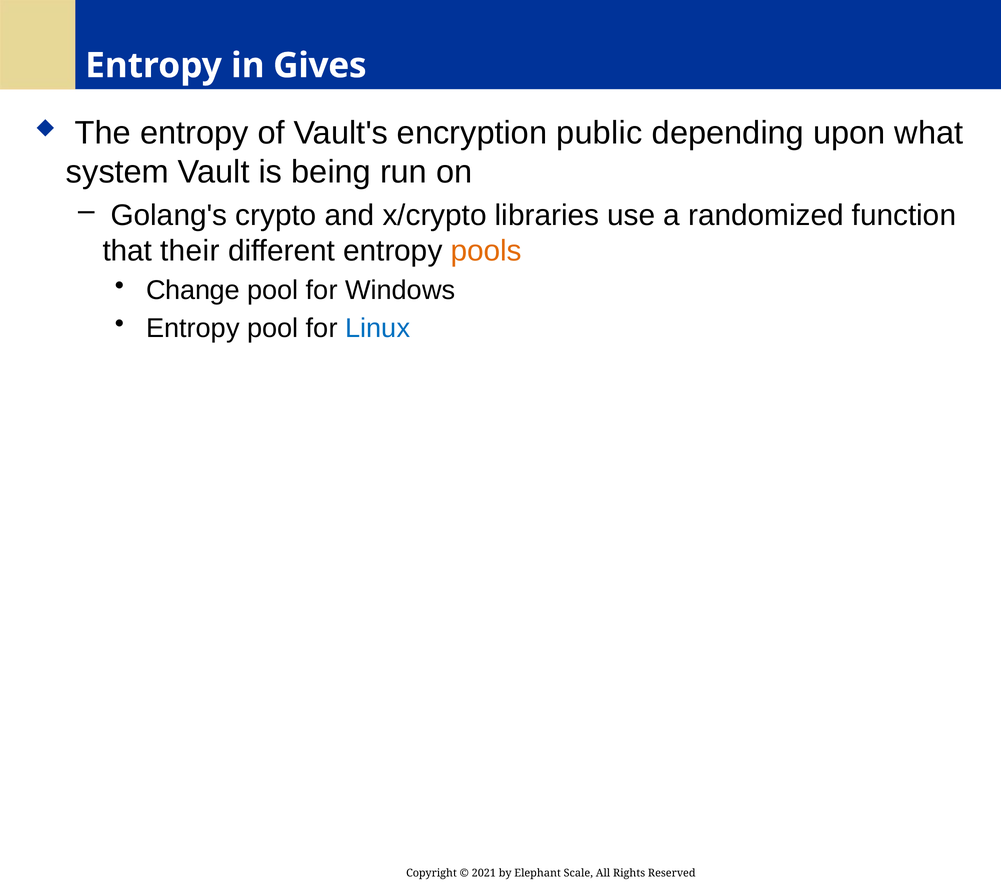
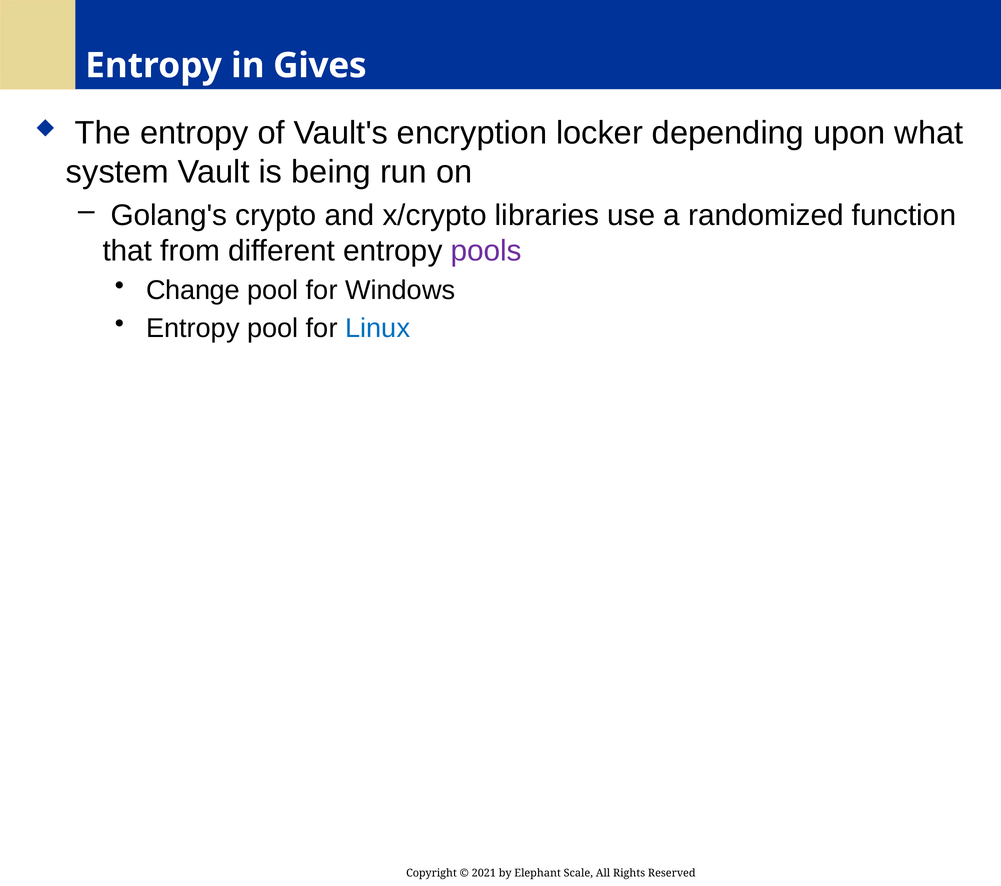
public: public -> locker
their: their -> from
pools colour: orange -> purple
